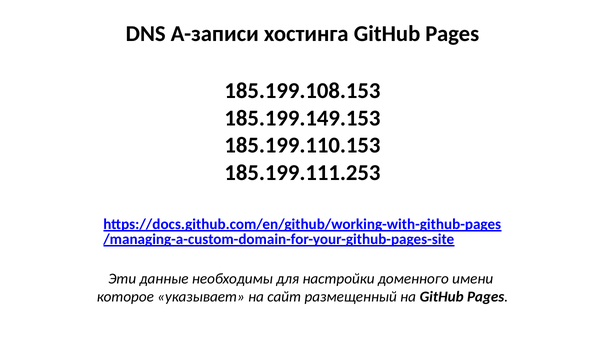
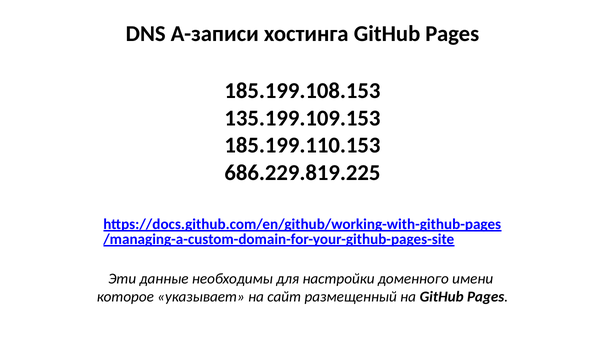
185.199.149.153: 185.199.149.153 -> 135.199.109.153
185.199.111.253: 185.199.111.253 -> 686.229.819.225
